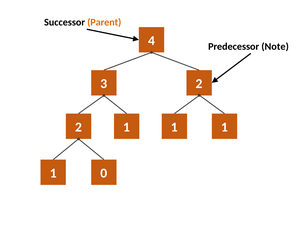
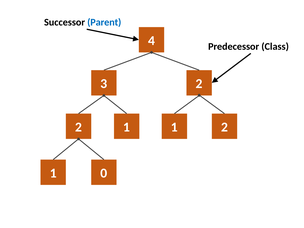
Parent colour: orange -> blue
Note: Note -> Class
1 at (224, 127): 1 -> 2
